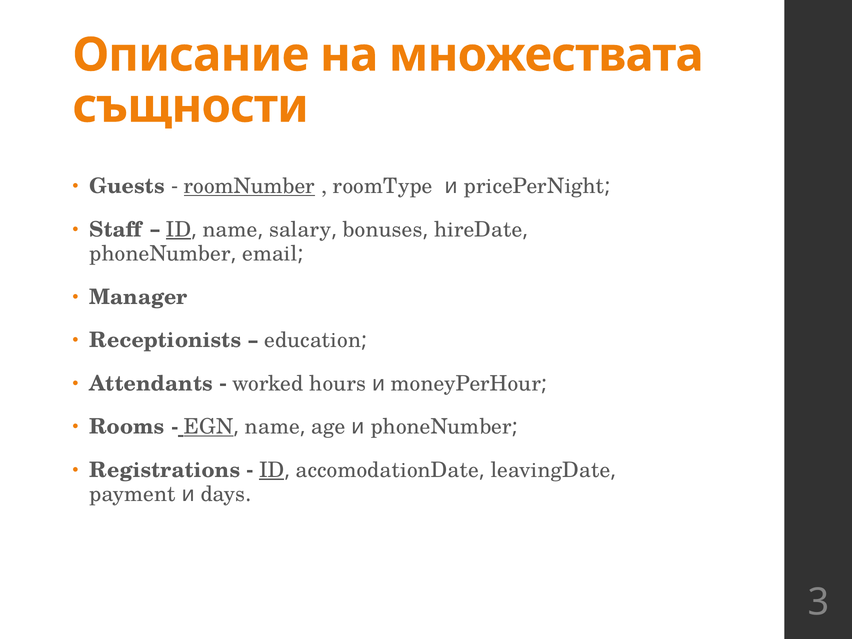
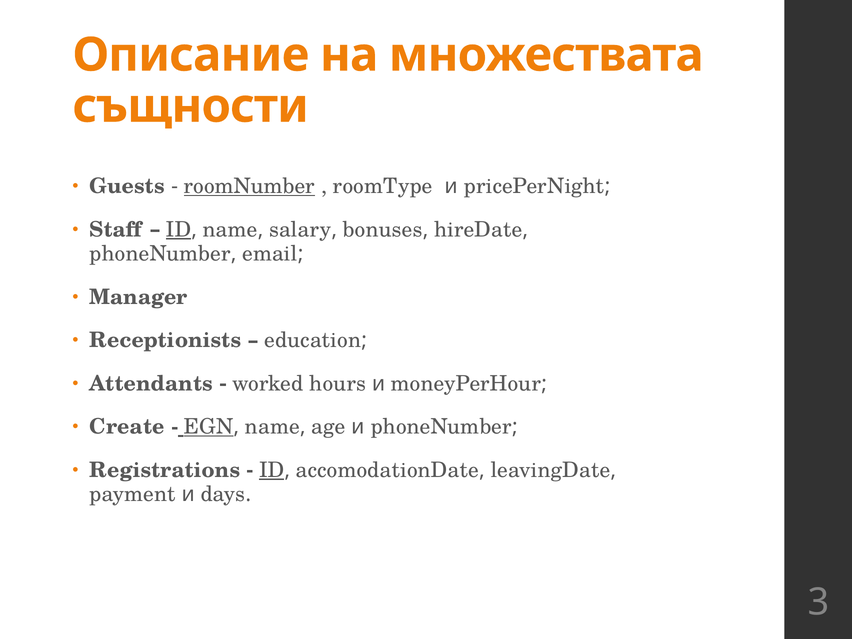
Rooms: Rooms -> Create
